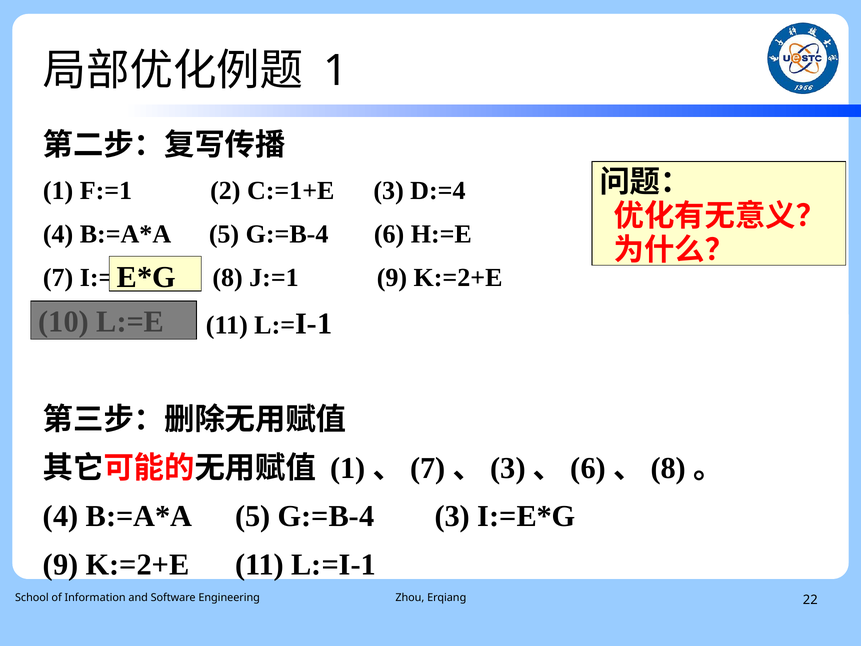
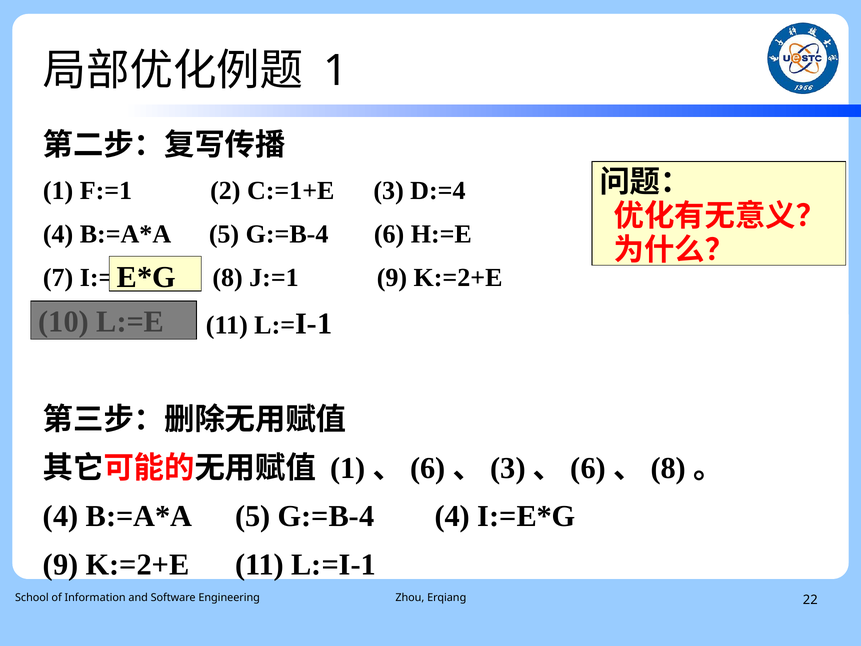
7 at (428, 468): 7 -> 6
G:=B-4 3: 3 -> 4
